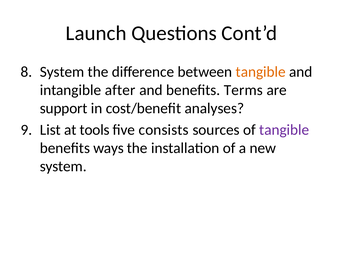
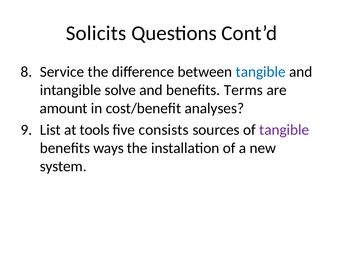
Launch: Launch -> Solicits
System at (62, 72): System -> Service
tangible at (261, 72) colour: orange -> blue
after: after -> solve
support: support -> amount
